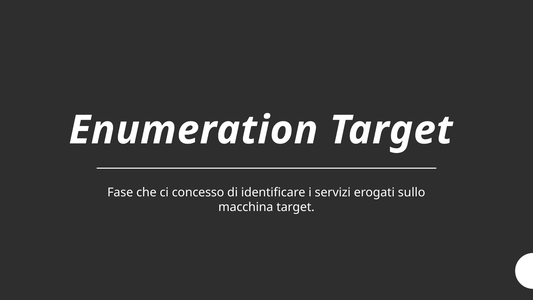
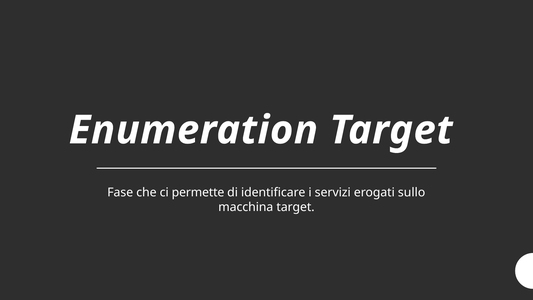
concesso: concesso -> permette
